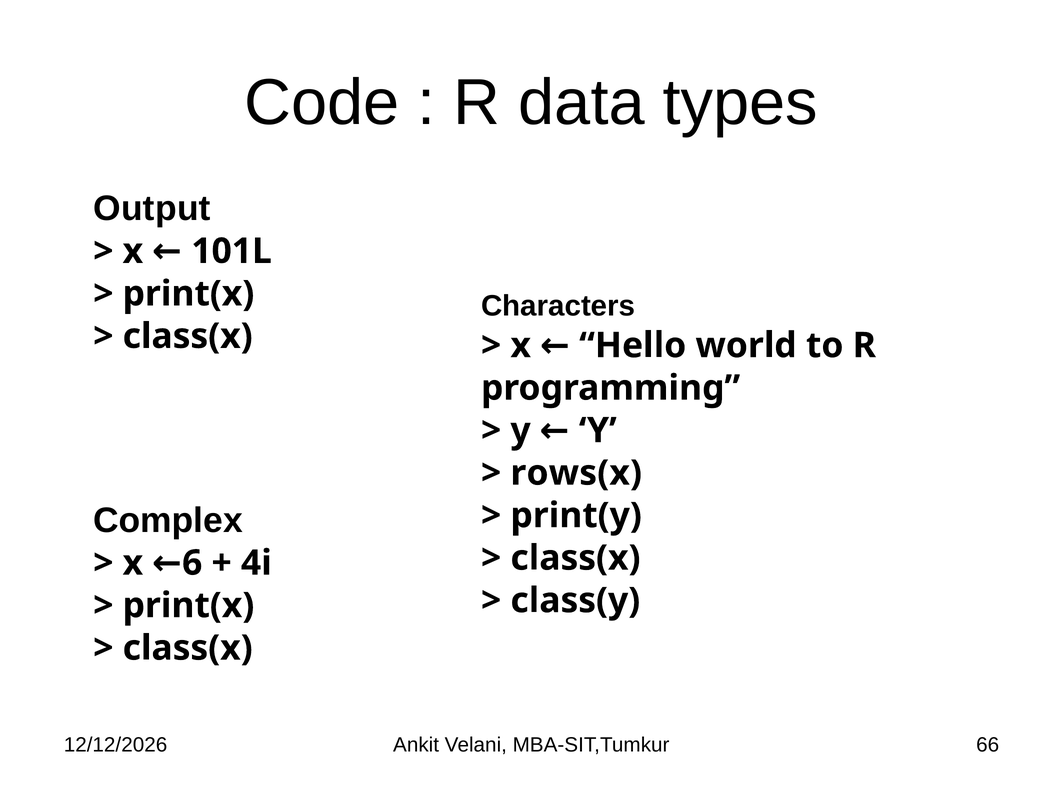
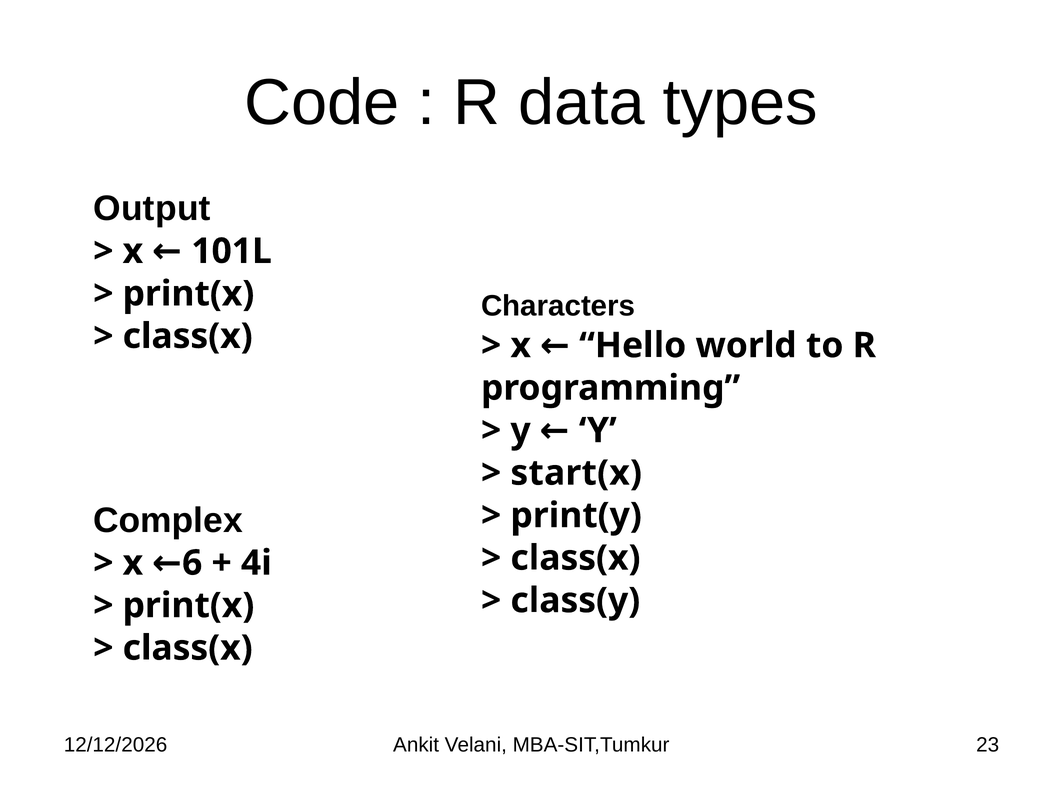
rows(x: rows(x -> start(x
66: 66 -> 23
